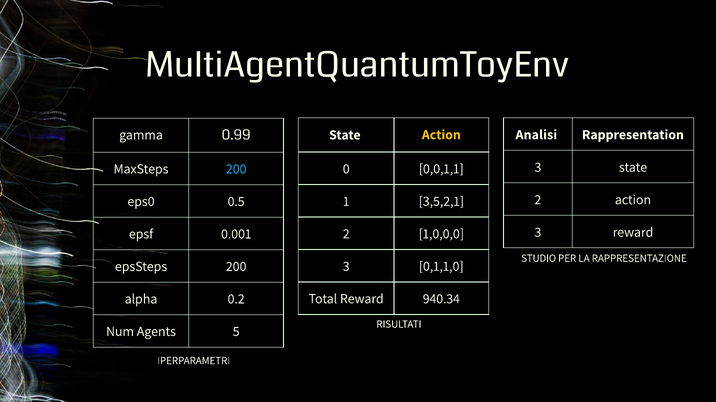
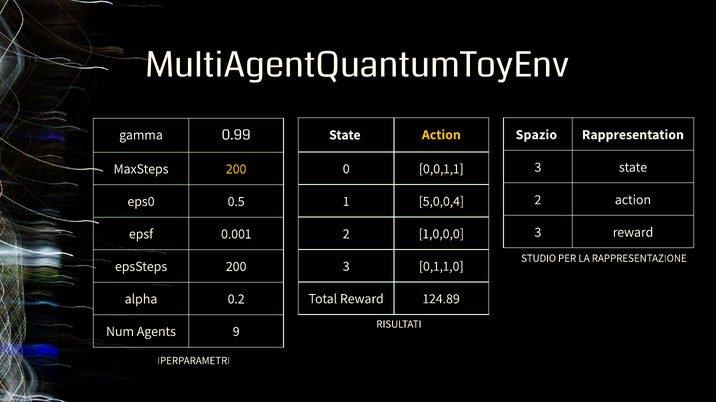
Analisi: Analisi -> Spazio
200 at (236, 169) colour: light blue -> yellow
3,5,2,1: 3,5,2,1 -> 5,0,0,4
940.34: 940.34 -> 124.89
5: 5 -> 9
